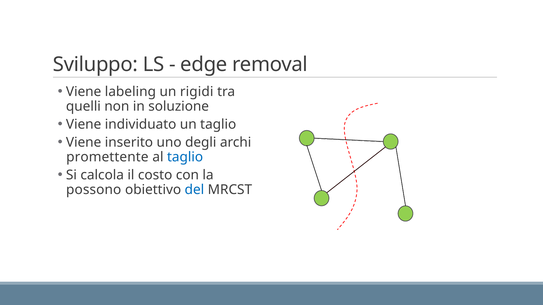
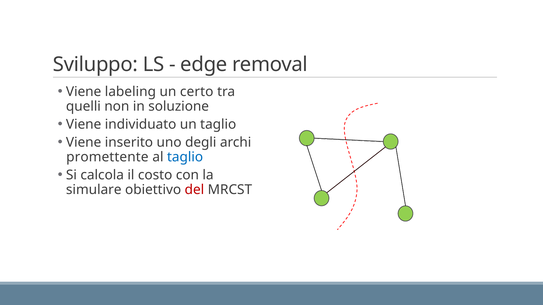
rigidi: rigidi -> certo
possono: possono -> simulare
del colour: blue -> red
